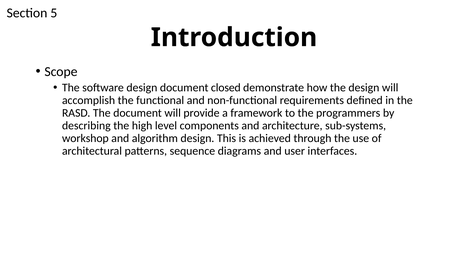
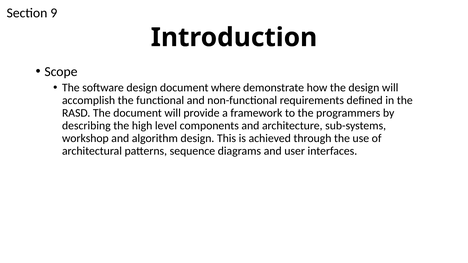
5: 5 -> 9
closed: closed -> where
